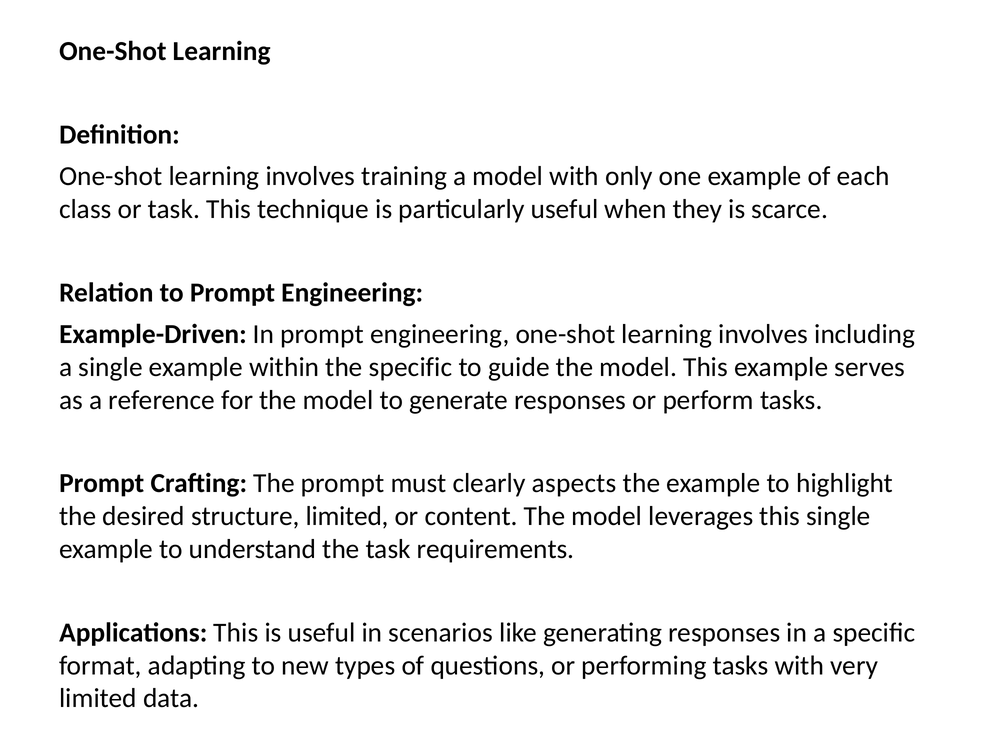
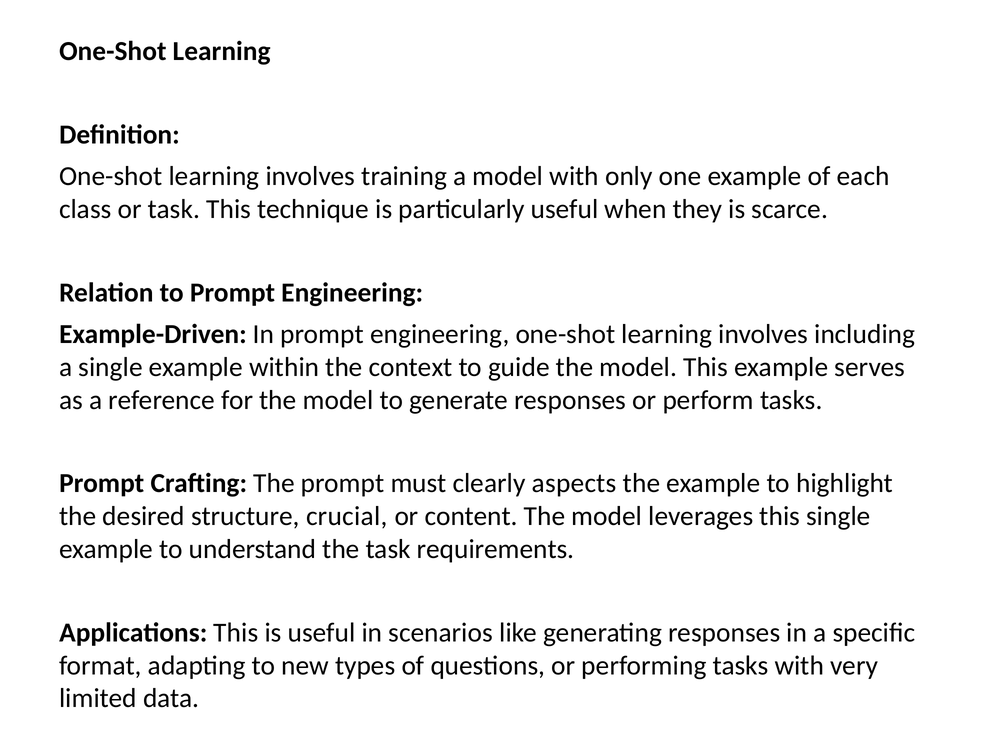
the specific: specific -> context
structure limited: limited -> crucial
